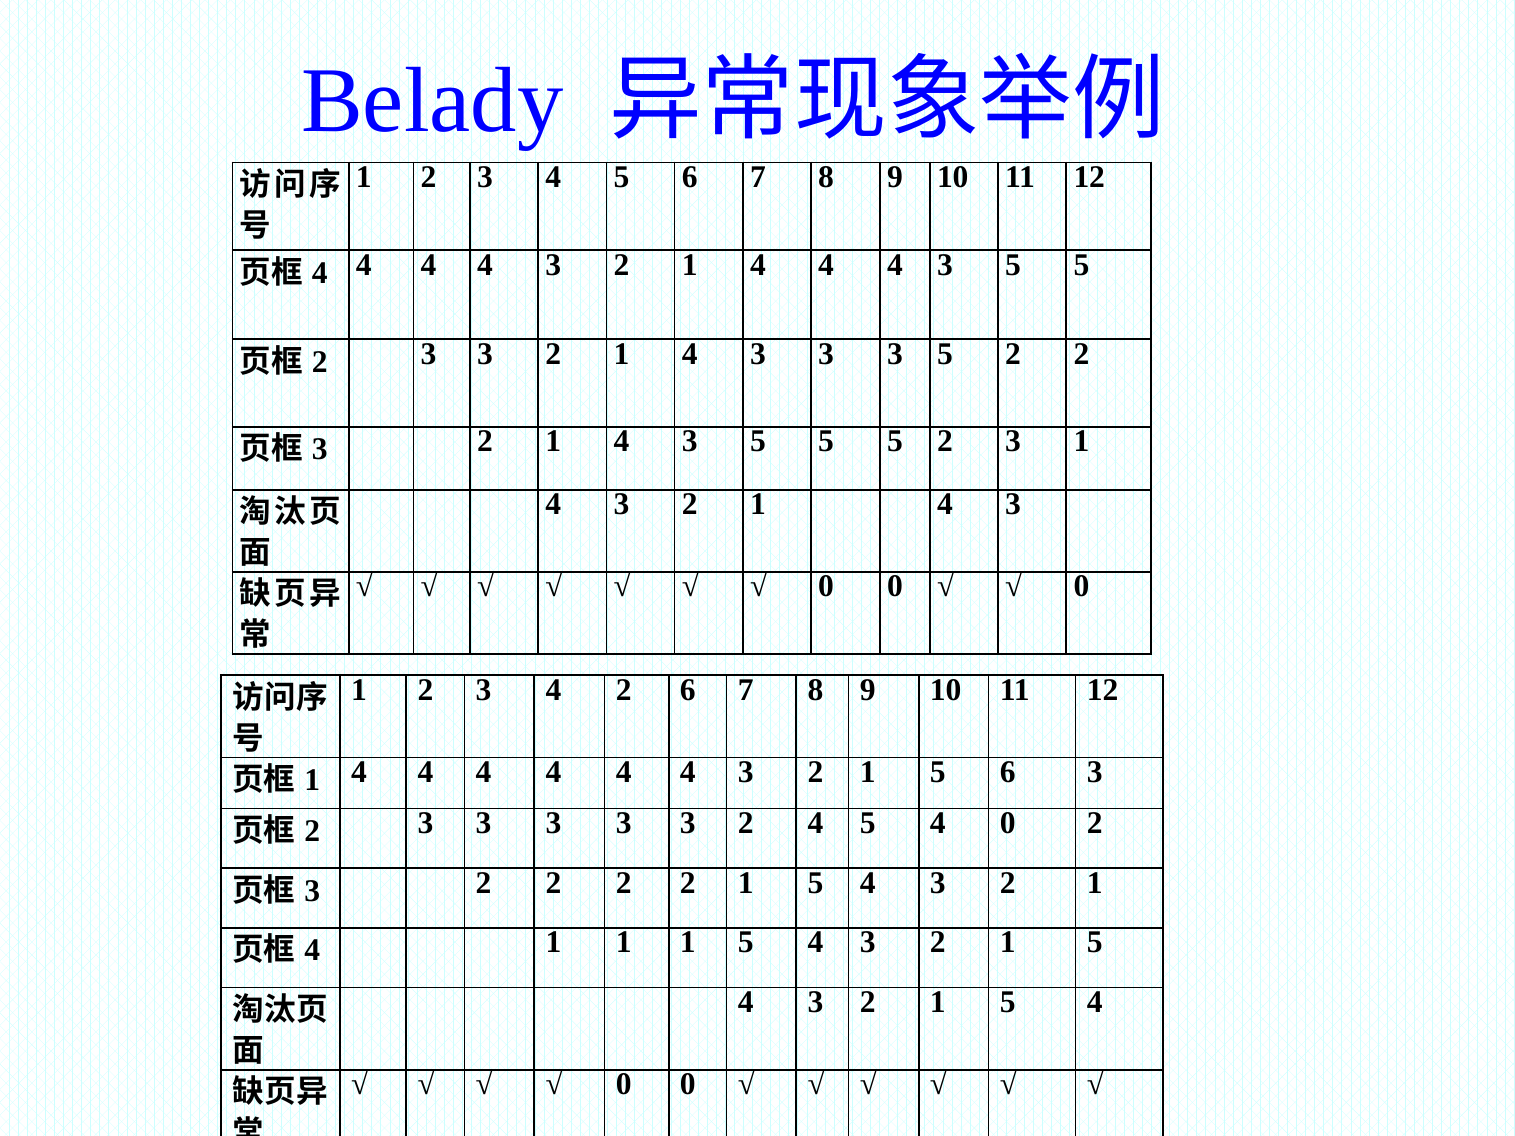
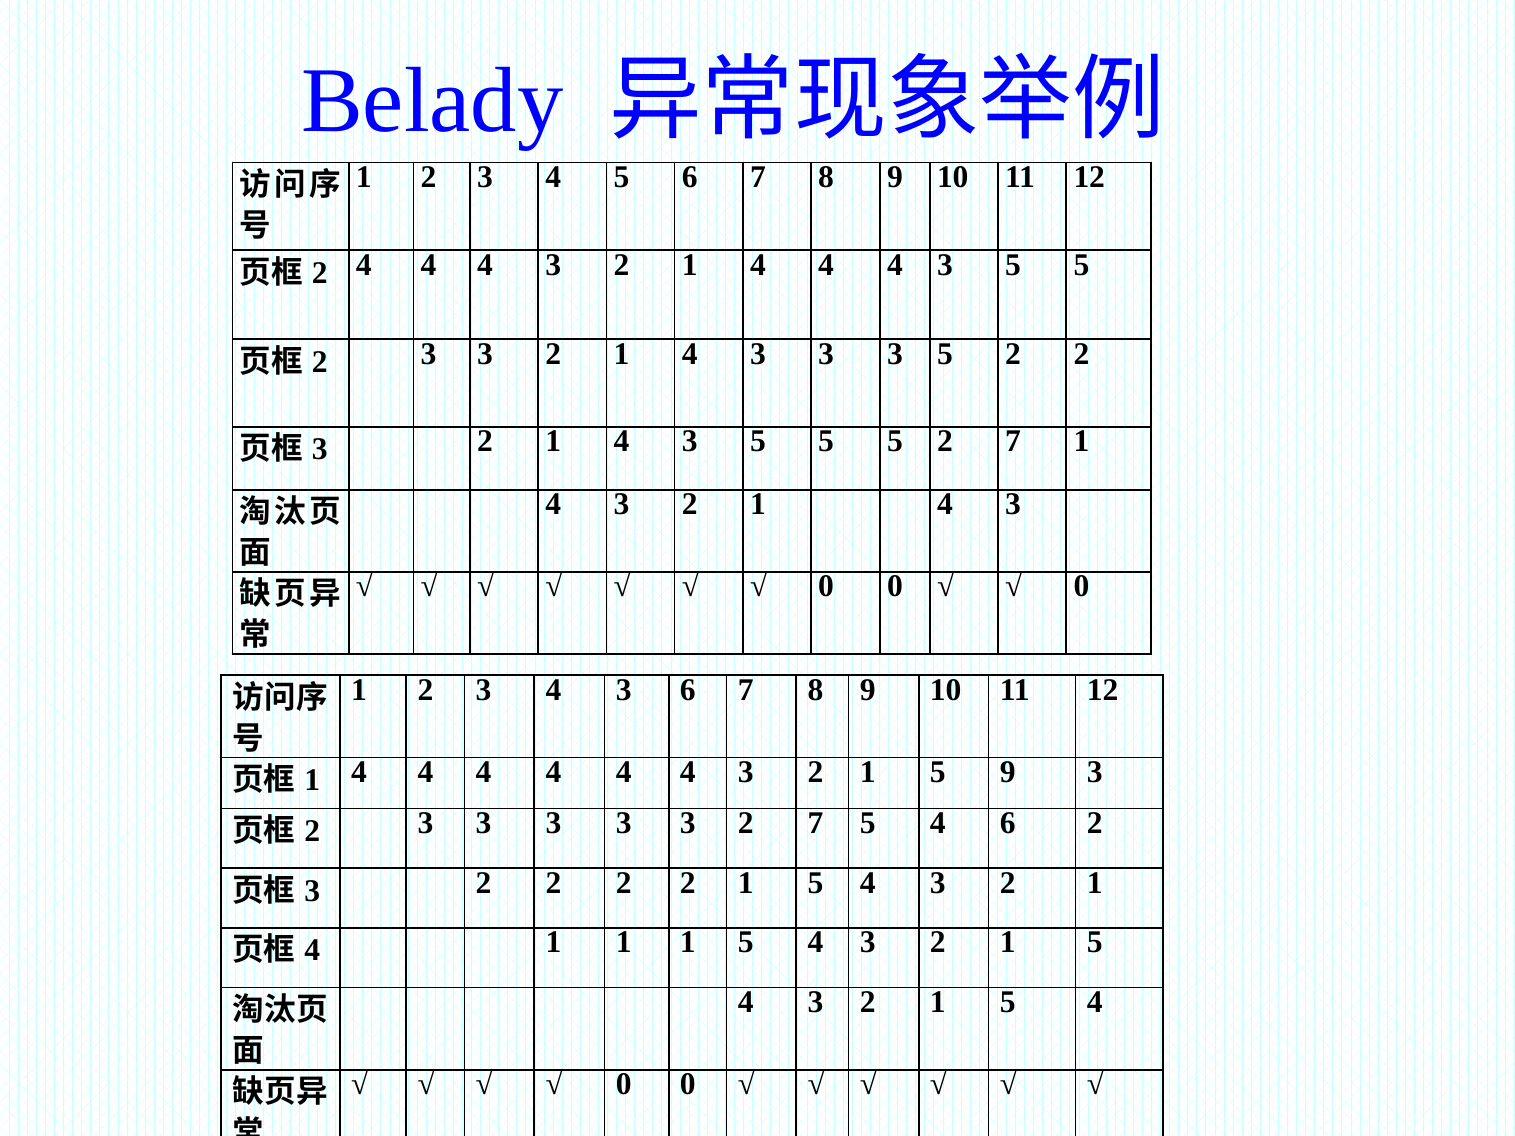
4 at (320, 273): 4 -> 2
5 2 3: 3 -> 7
3 4 2: 2 -> 3
1 5 6: 6 -> 9
3 2 4: 4 -> 7
4 0: 0 -> 6
